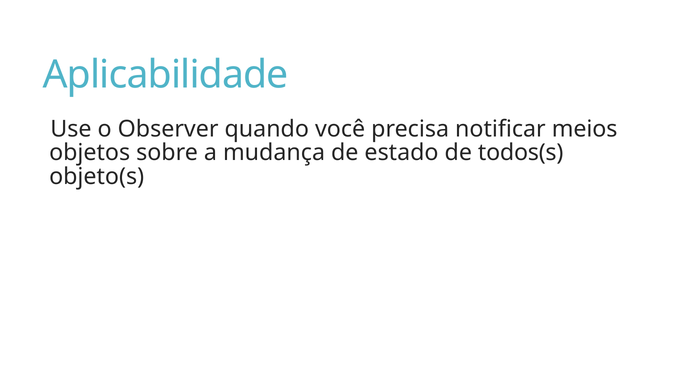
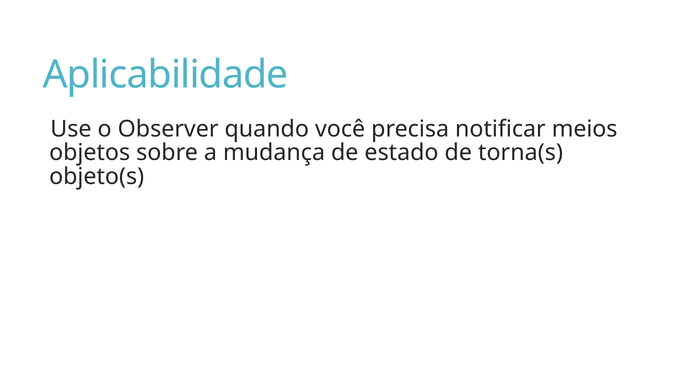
todos(s: todos(s -> torna(s
